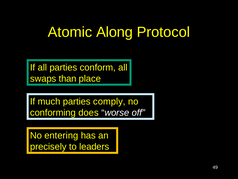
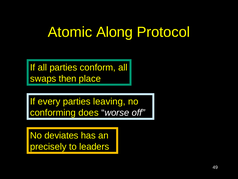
than: than -> then
much: much -> every
comply: comply -> leaving
entering: entering -> deviates
